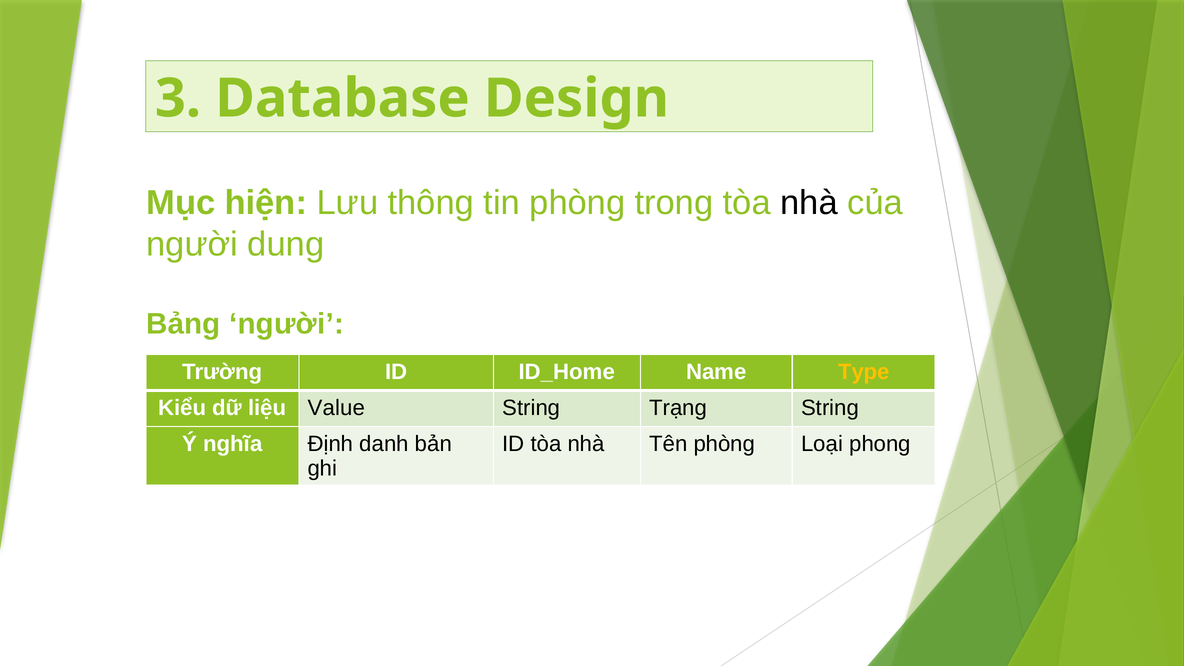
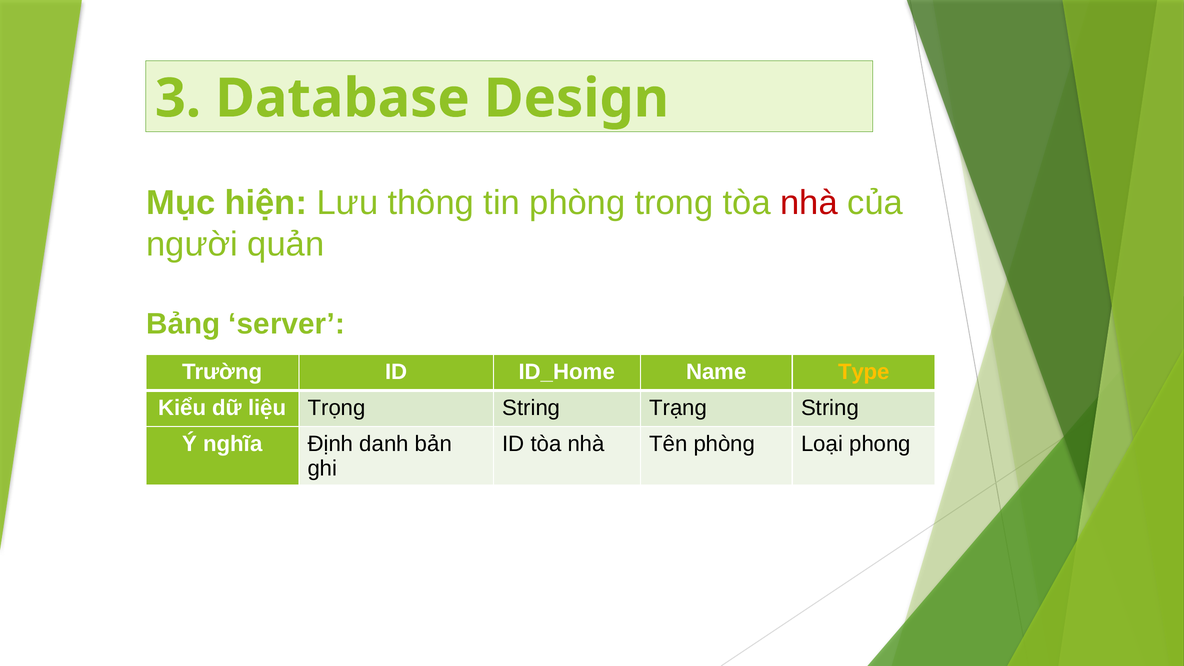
nhà at (809, 203) colour: black -> red
dung: dung -> quản
Bảng người: người -> server
Value: Value -> Trọng
